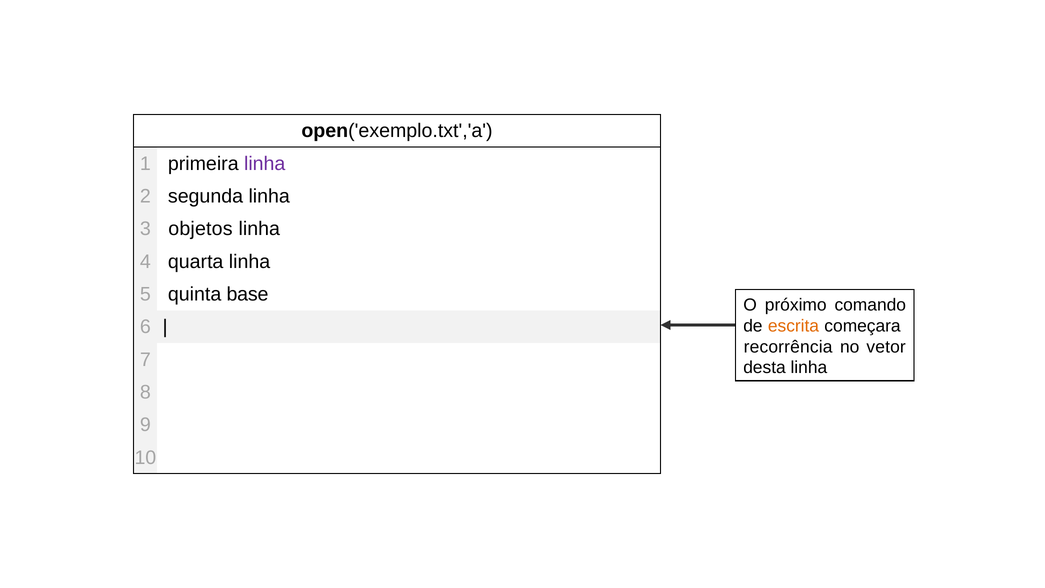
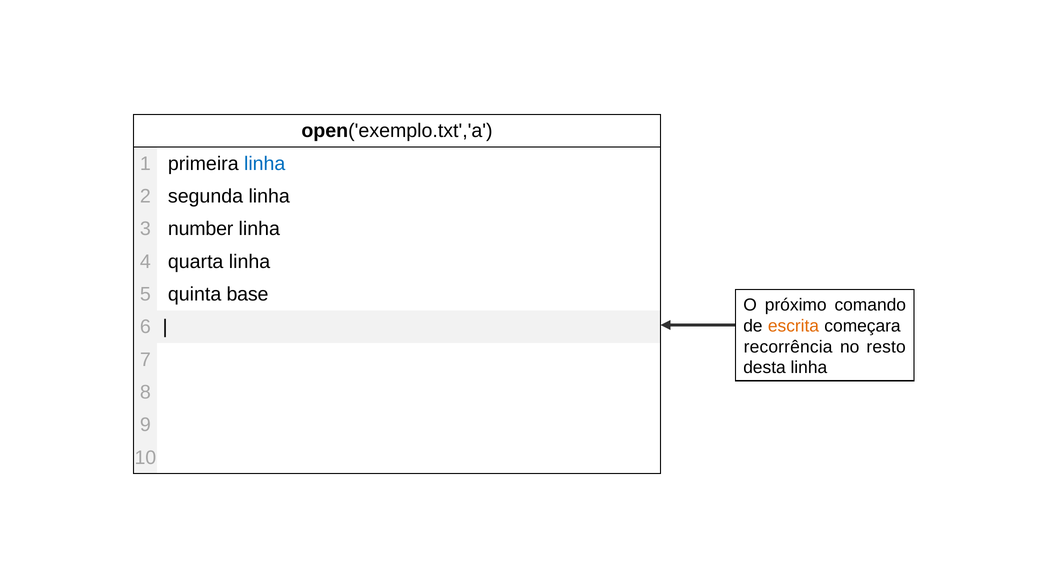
linha at (265, 164) colour: purple -> blue
objetos: objetos -> number
vetor: vetor -> resto
